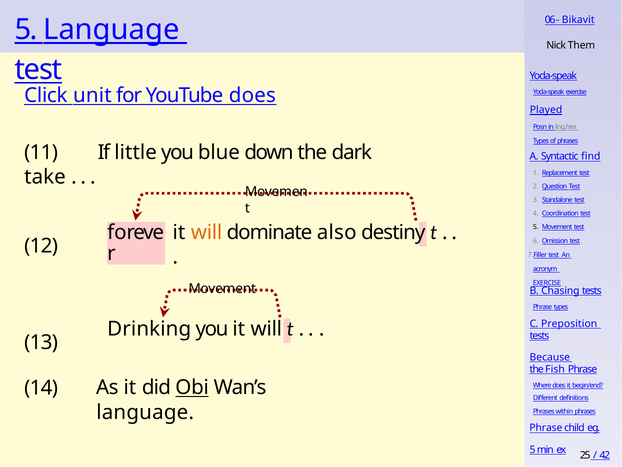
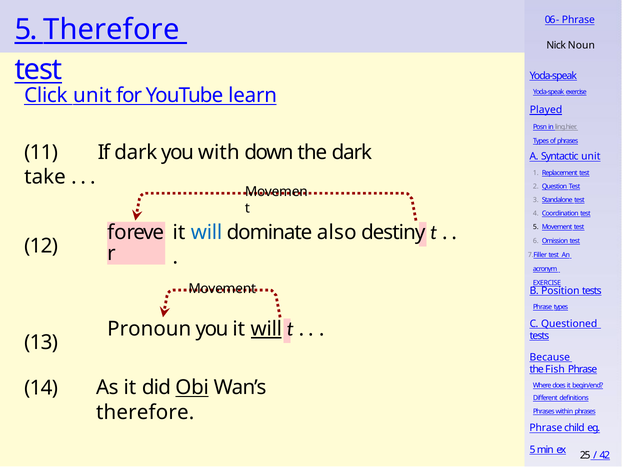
Bikavit at (578, 20): Bikavit -> Phrase
5 Language: Language -> Therefore
Them: Them -> Noun
YouTube does: does -> learn
If little: little -> dark
blue: blue -> with
Syntactic find: find -> unit
will at (207, 232) colour: orange -> blue
Chasing: Chasing -> Position
Preposition: Preposition -> Questioned
Drinking: Drinking -> Pronoun
will at (266, 329) underline: none -> present
language at (145, 412): language -> therefore
